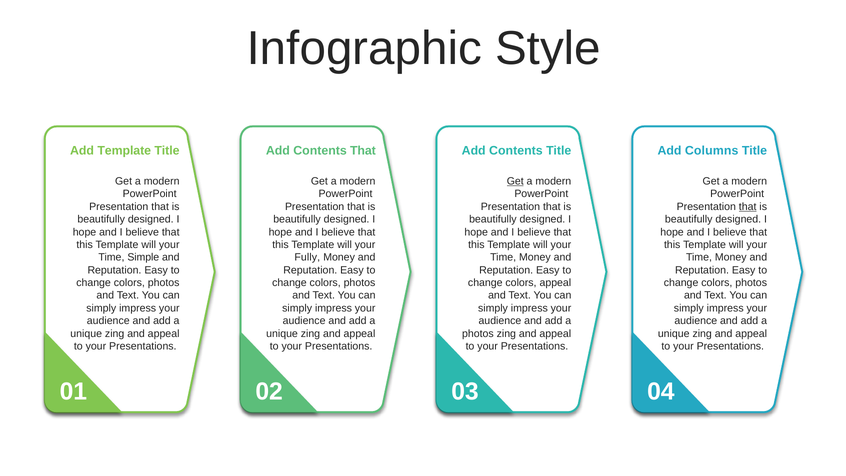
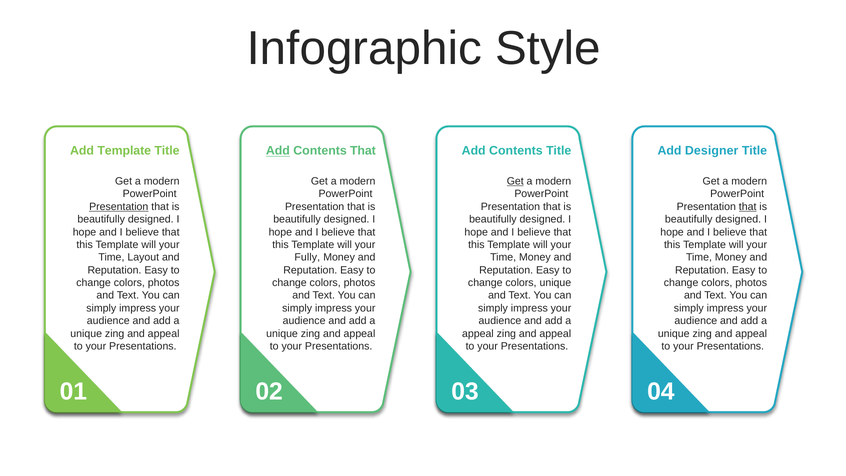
Add at (278, 151) underline: none -> present
Columns: Columns -> Designer
Presentation at (119, 207) underline: none -> present
Simple: Simple -> Layout
colors appeal: appeal -> unique
photos at (478, 333): photos -> appeal
